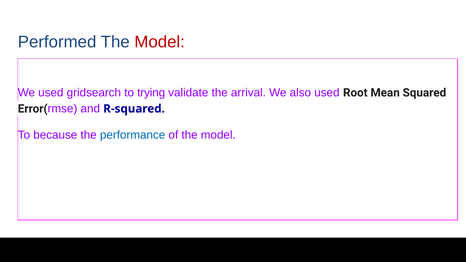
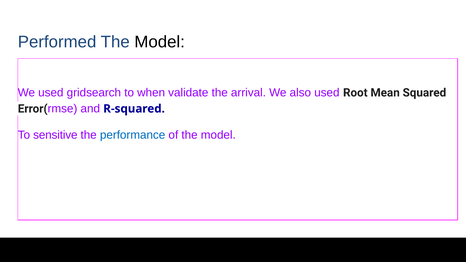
Model at (160, 42) colour: red -> black
trying: trying -> when
because: because -> sensitive
